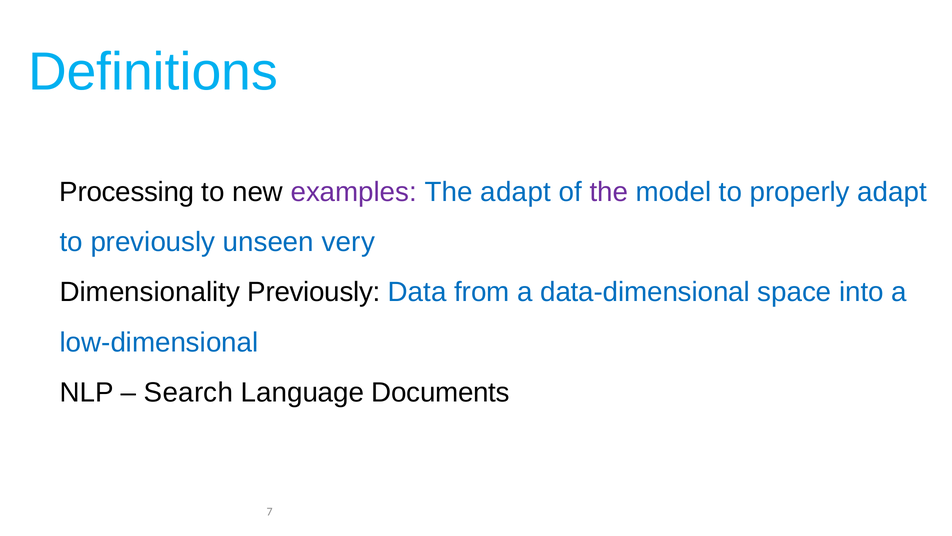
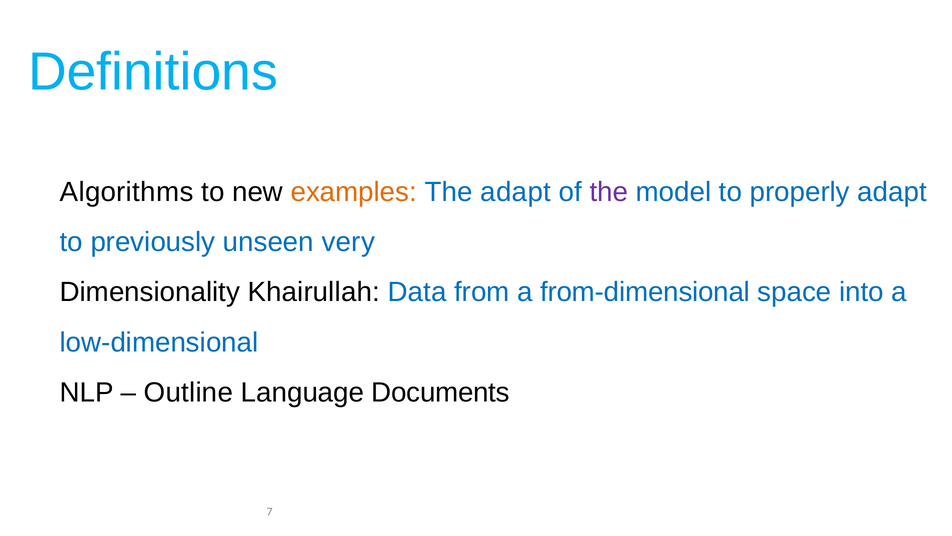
Processing: Processing -> Algorithms
examples colour: purple -> orange
Dimensionality Previously: Previously -> Khairullah
data-dimensional: data-dimensional -> from-dimensional
Search: Search -> Outline
